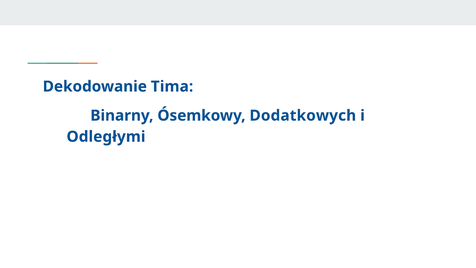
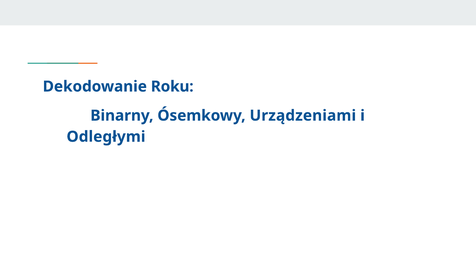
Tima: Tima -> Roku
Dodatkowych: Dodatkowych -> Urządzeniami
